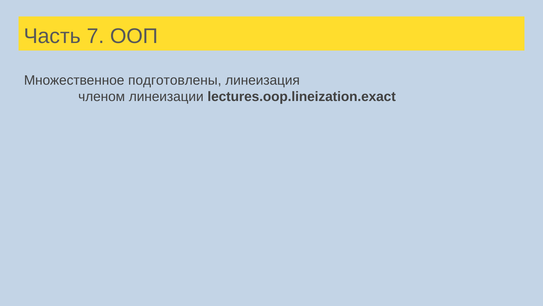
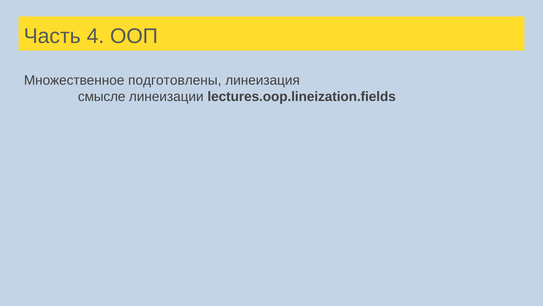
7: 7 -> 4
членом: членом -> смысле
lectures.oop.lineization.exact: lectures.oop.lineization.exact -> lectures.oop.lineization.fields
